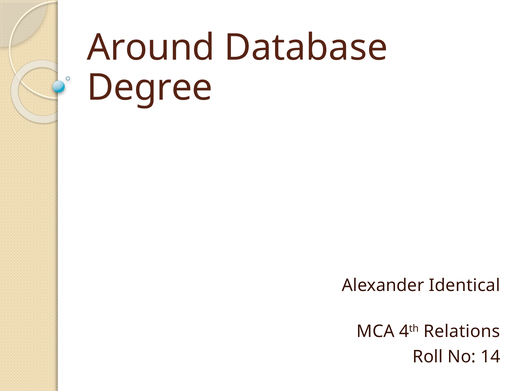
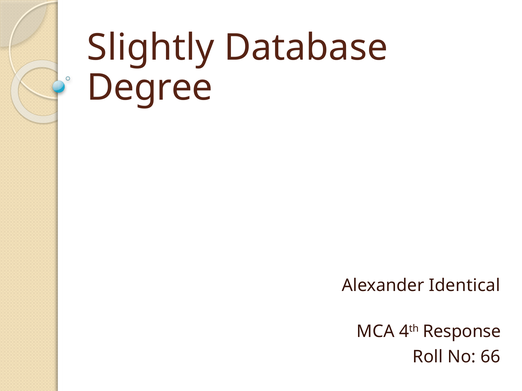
Around: Around -> Slightly
Relations: Relations -> Response
14: 14 -> 66
